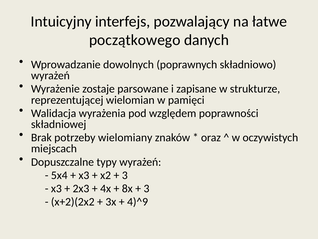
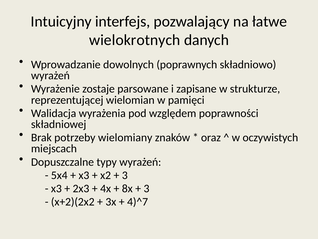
początkowego: początkowego -> wielokrotnych
4)^9: 4)^9 -> 4)^7
